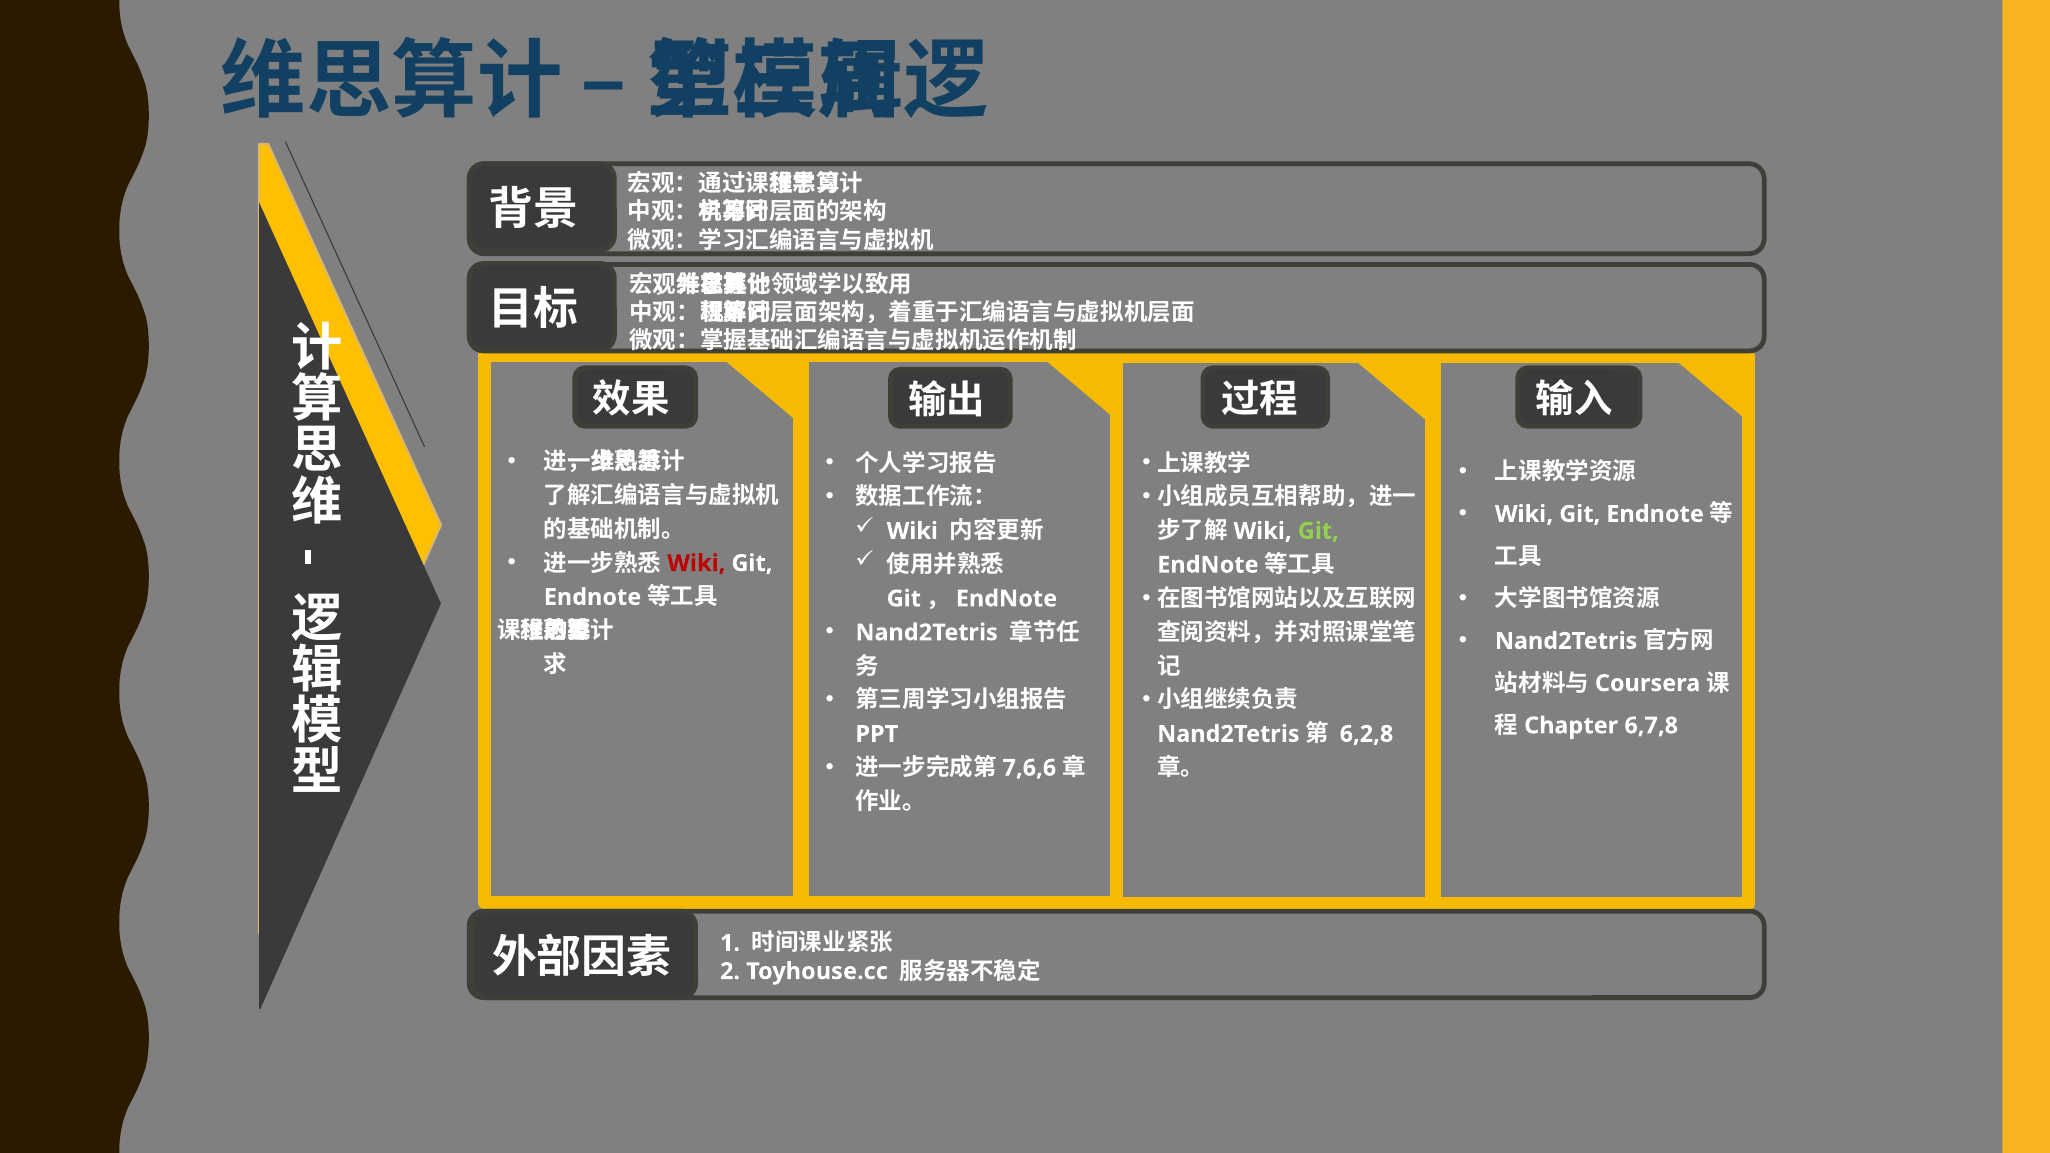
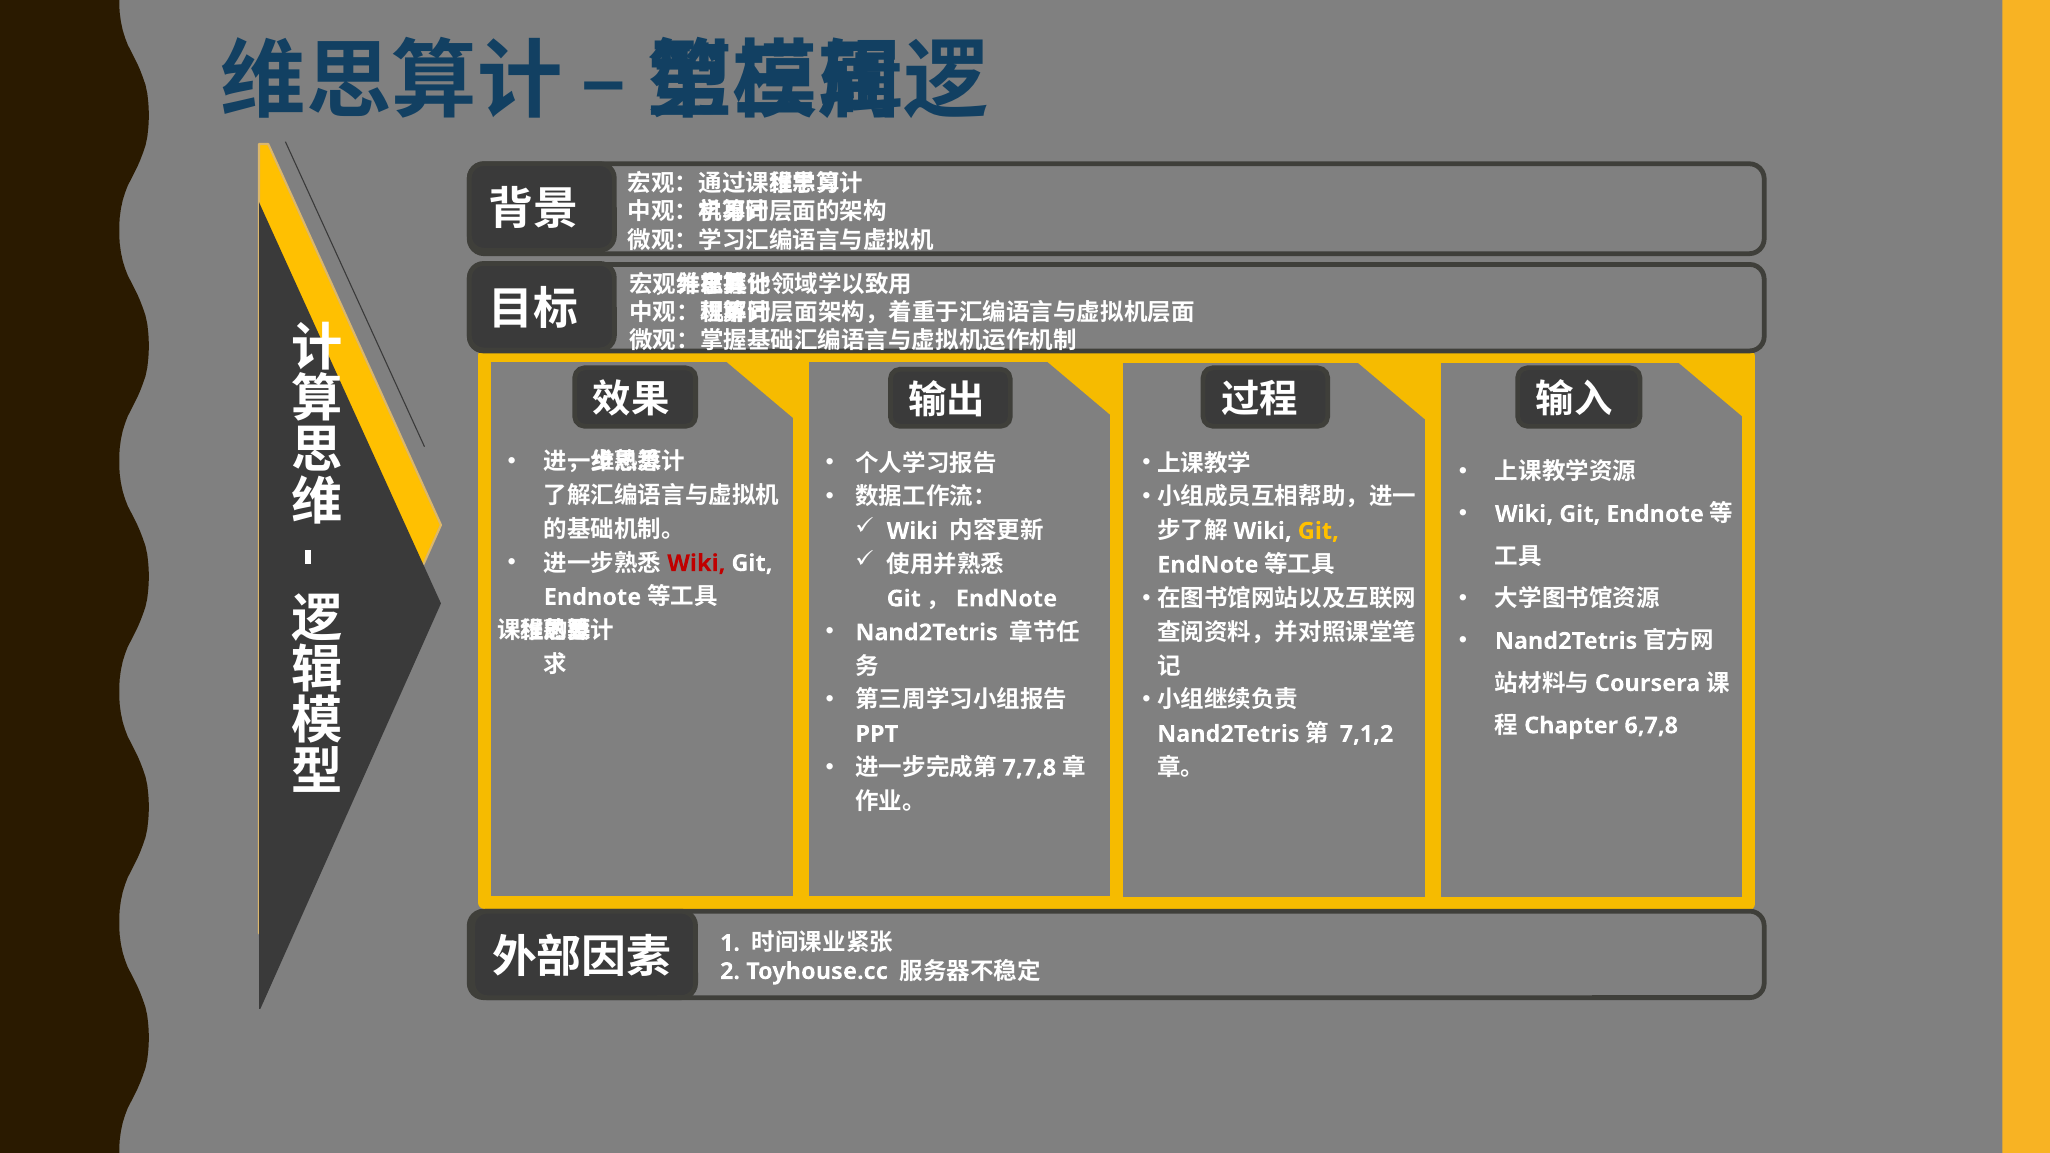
Git at (1318, 531) colour: light green -> yellow
6,2,8: 6,2,8 -> 7,1,2
7,6,6: 7,6,6 -> 7,7,8
